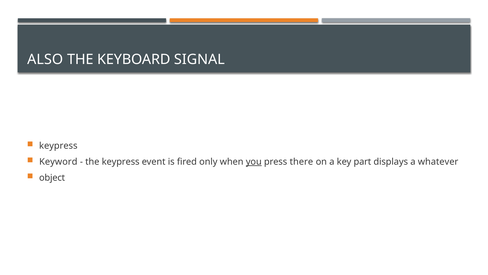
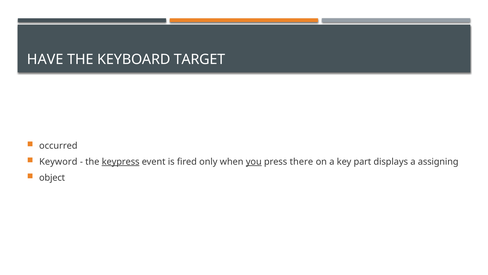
ALSO: ALSO -> HAVE
SIGNAL: SIGNAL -> TARGET
keypress at (58, 146): keypress -> occurred
keypress at (121, 162) underline: none -> present
whatever: whatever -> assigning
